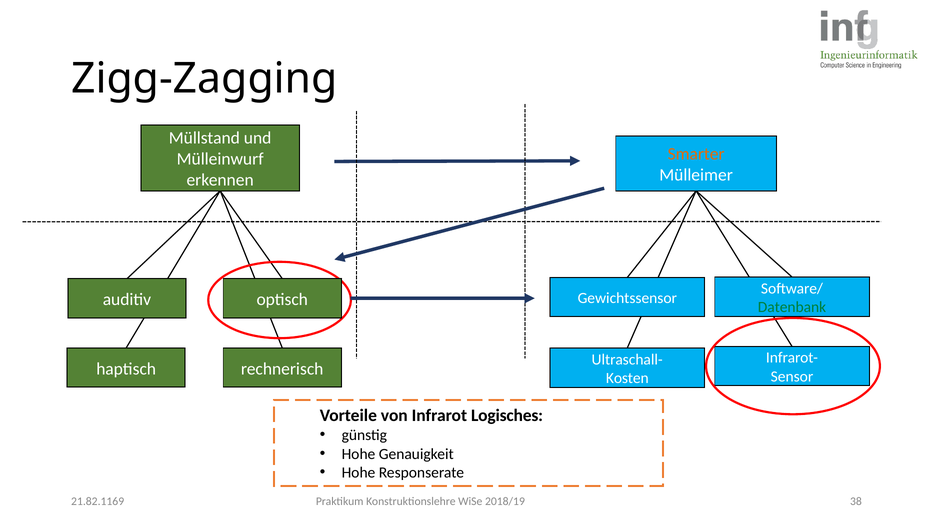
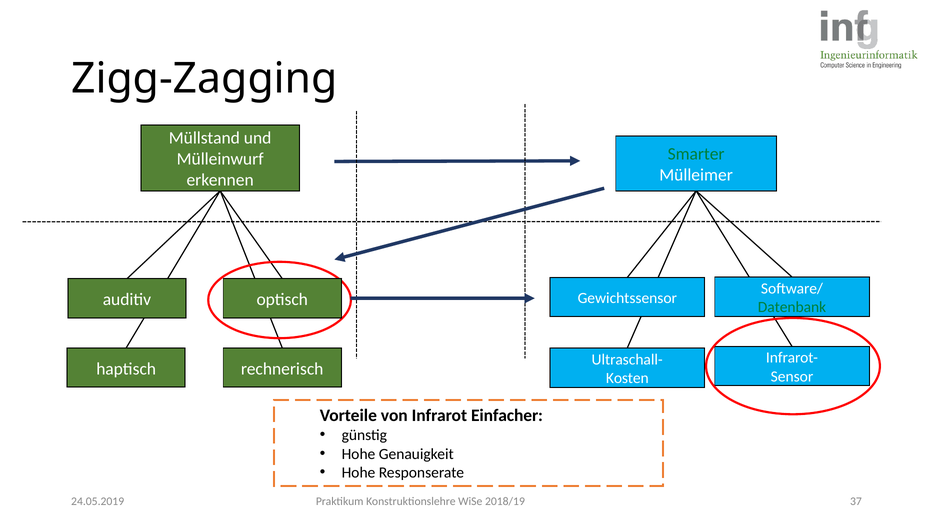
Smarter colour: orange -> green
Logisches: Logisches -> Einfacher
21.82.1169: 21.82.1169 -> 24.05.2019
38: 38 -> 37
